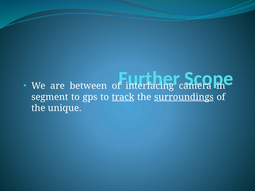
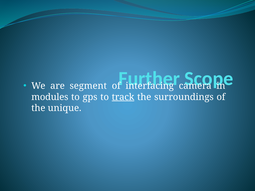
between: between -> segment
segment: segment -> modules
surroundings underline: present -> none
